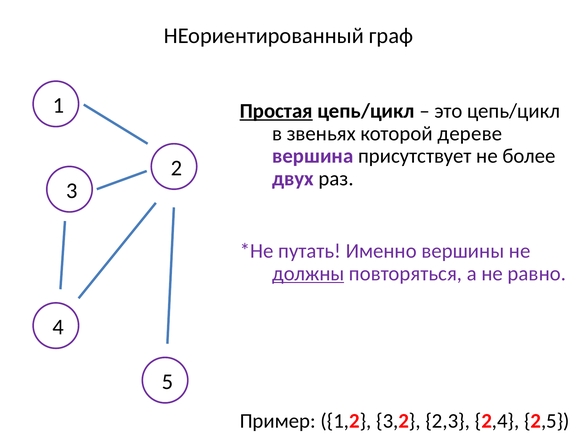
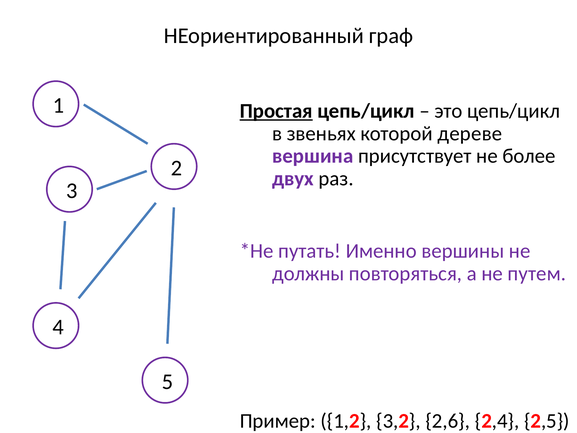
должны underline: present -> none
равно: равно -> путем
2,3: 2,3 -> 2,6
